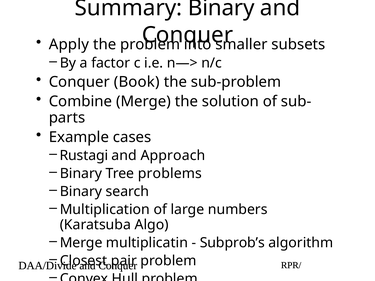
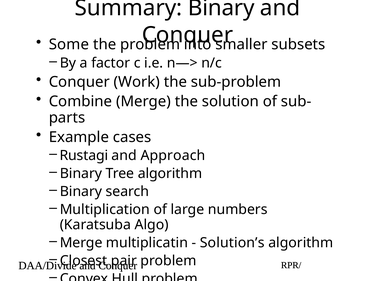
Apply: Apply -> Some
Book: Book -> Work
Tree problems: problems -> algorithm
Subprob’s: Subprob’s -> Solution’s
